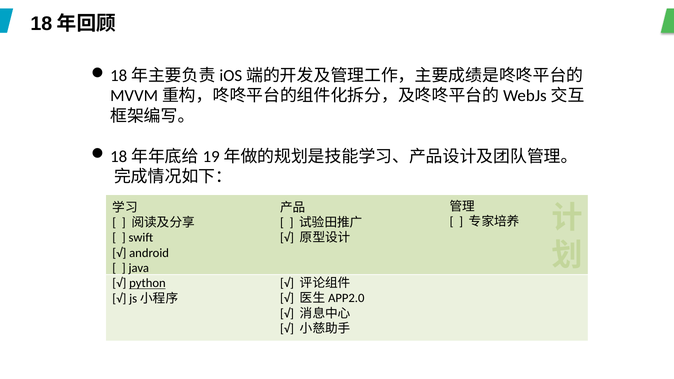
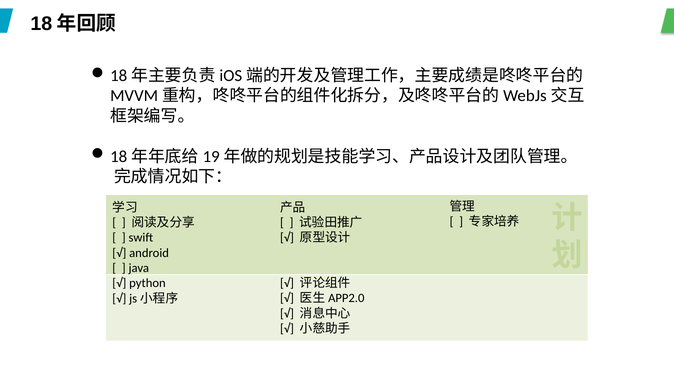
python underline: present -> none
